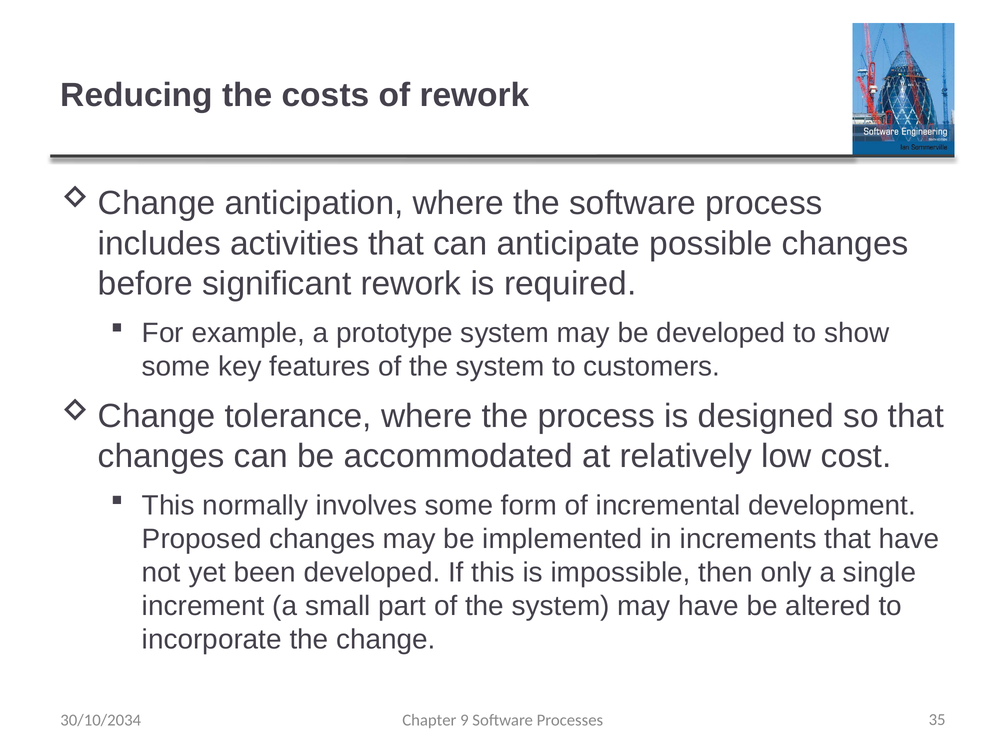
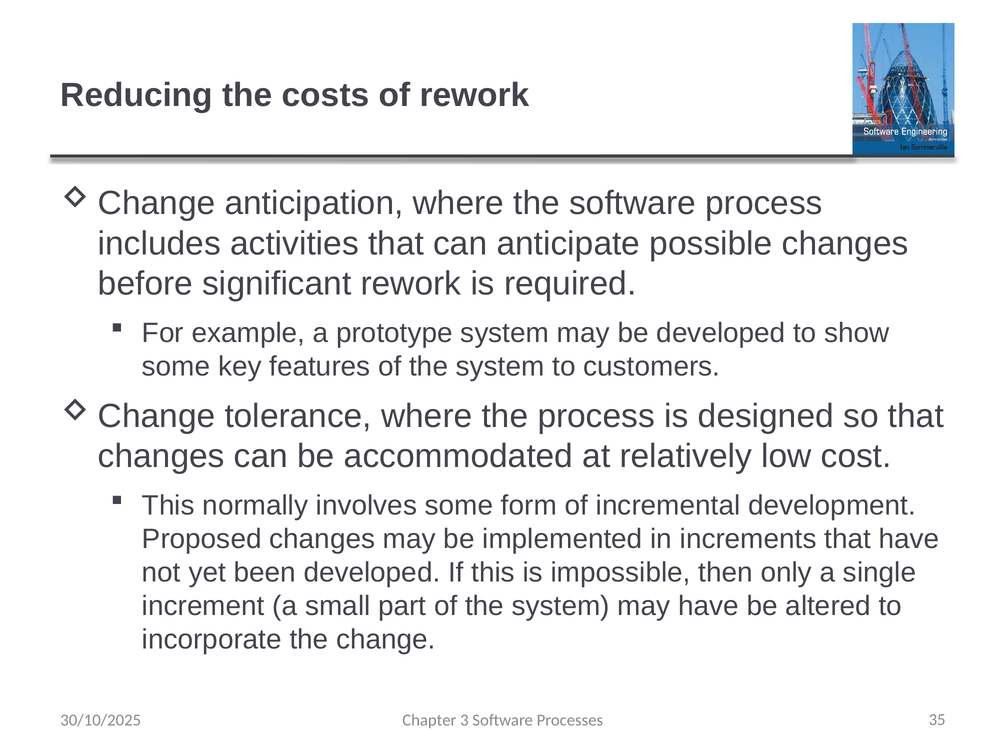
30/10/2034: 30/10/2034 -> 30/10/2025
9: 9 -> 3
